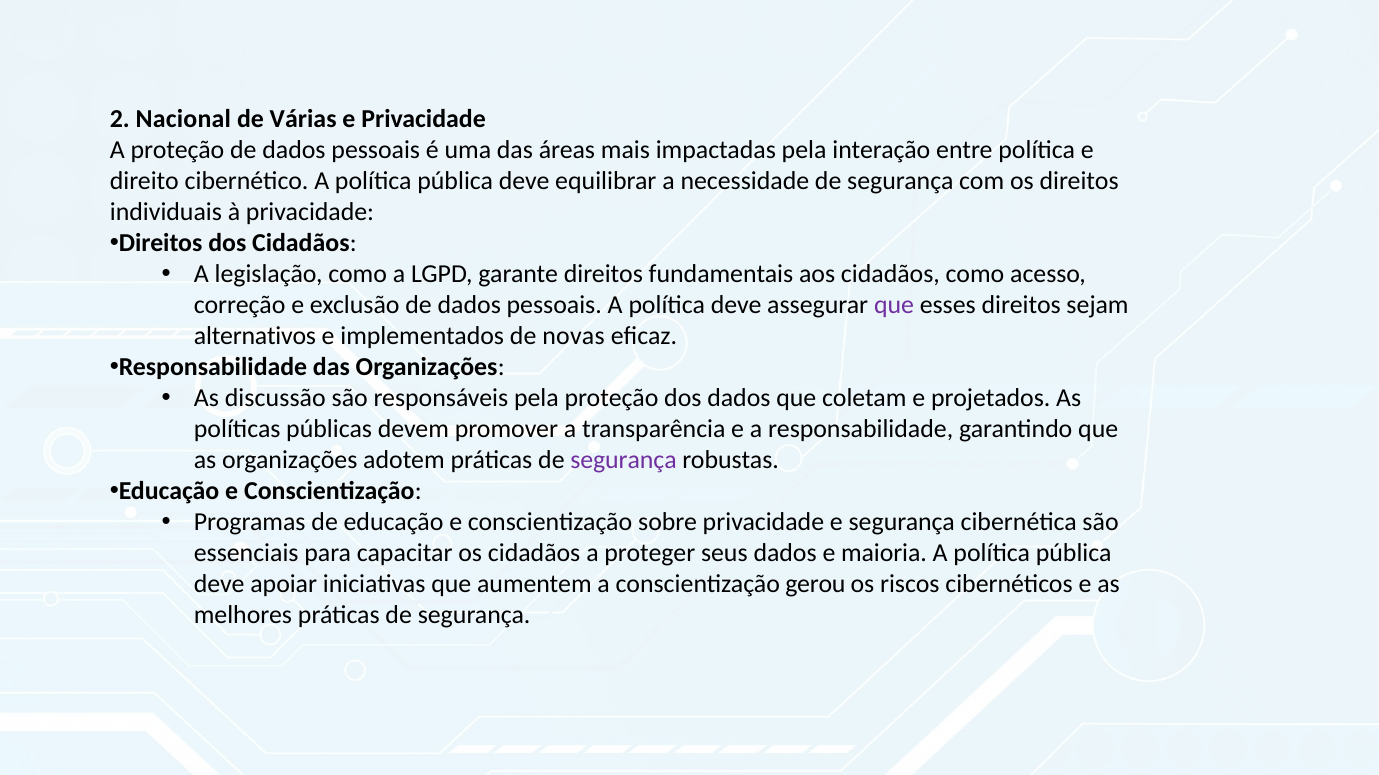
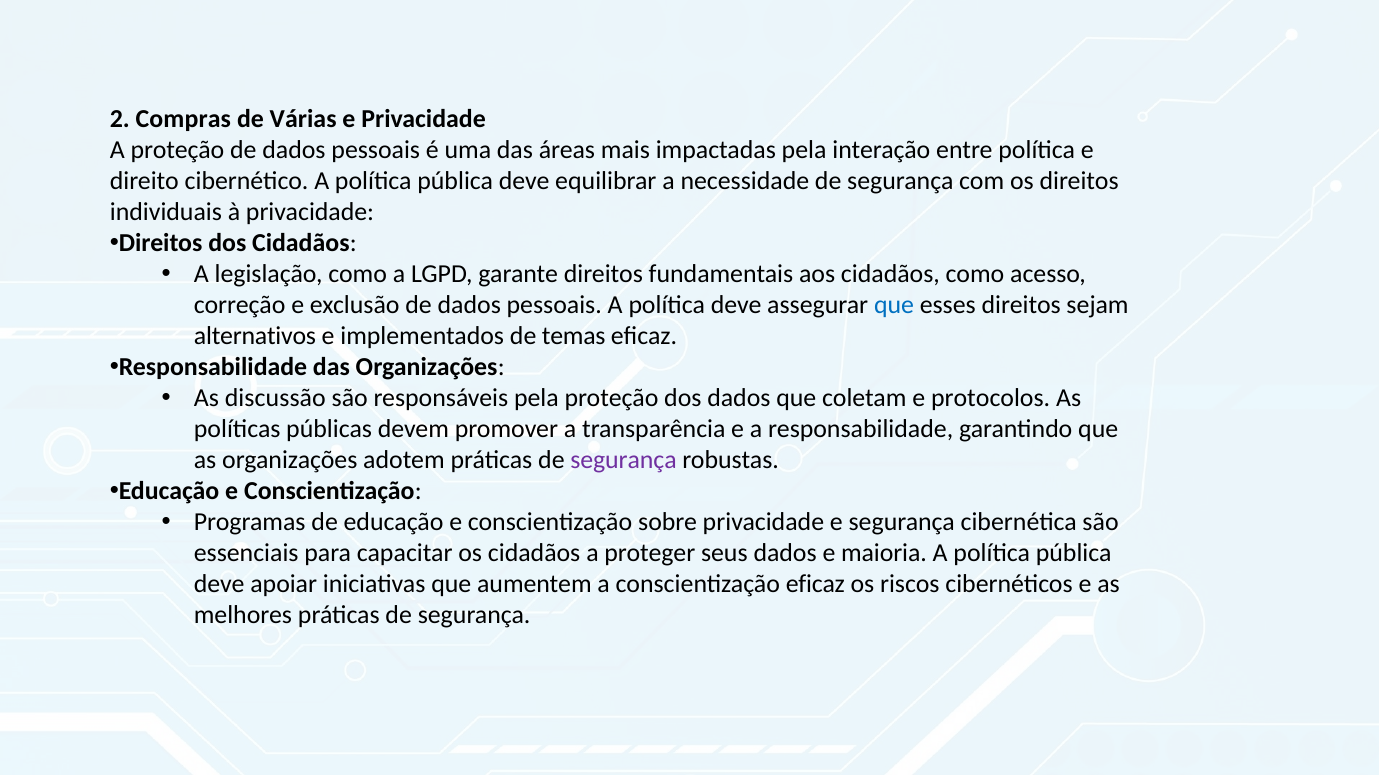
Nacional: Nacional -> Compras
que at (894, 305) colour: purple -> blue
novas: novas -> temas
projetados: projetados -> protocolos
conscientização gerou: gerou -> eficaz
